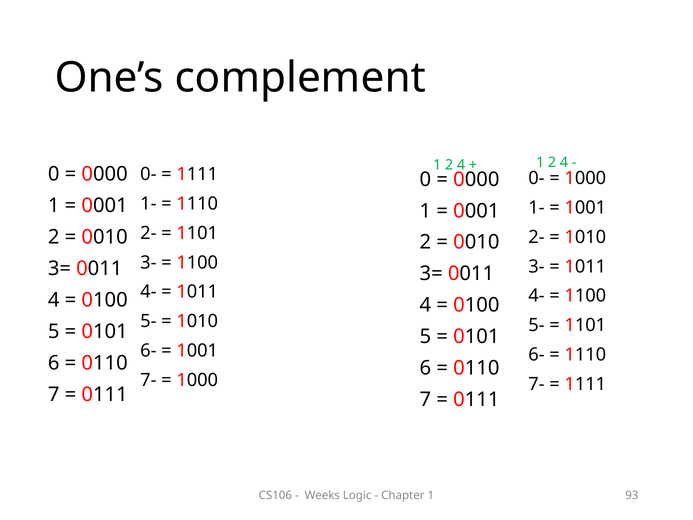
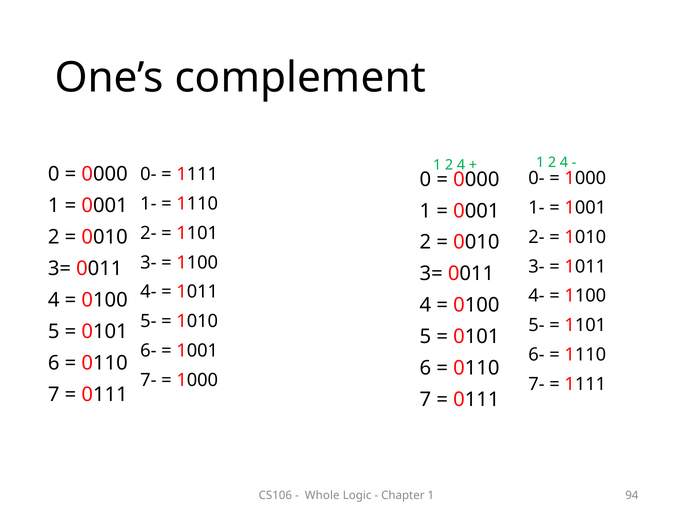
Weeks: Weeks -> Whole
93: 93 -> 94
